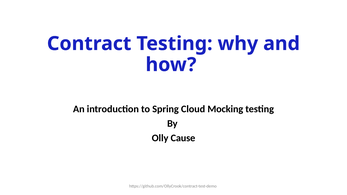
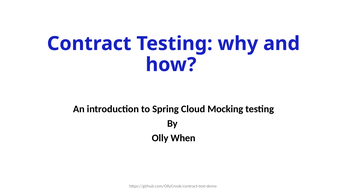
Cause: Cause -> When
